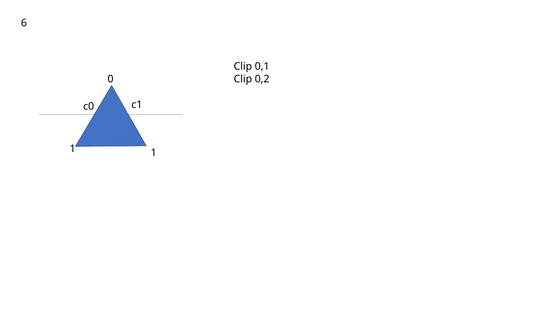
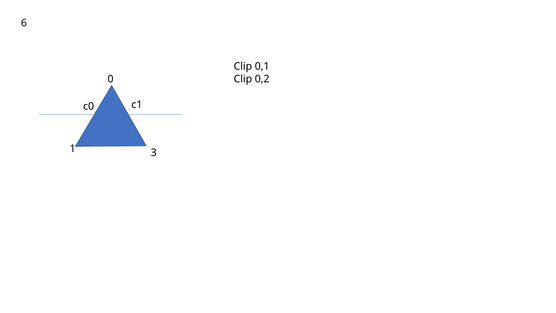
1 1: 1 -> 3
